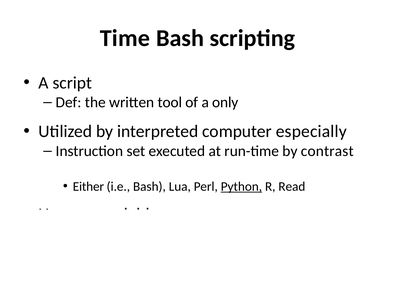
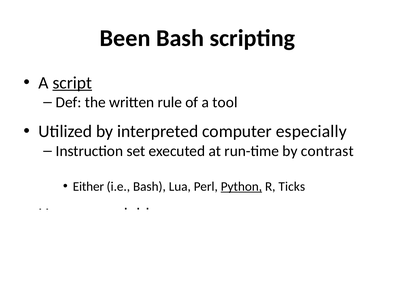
Time: Time -> Been
script underline: none -> present
tool: tool -> rule
only: only -> tool
Read: Read -> Ticks
